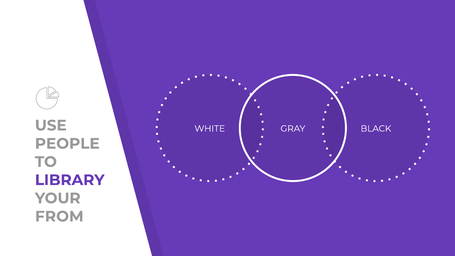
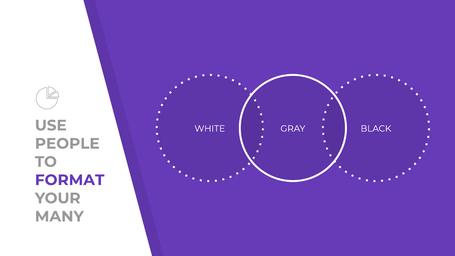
LIBRARY: LIBRARY -> FORMAT
FROM: FROM -> MANY
